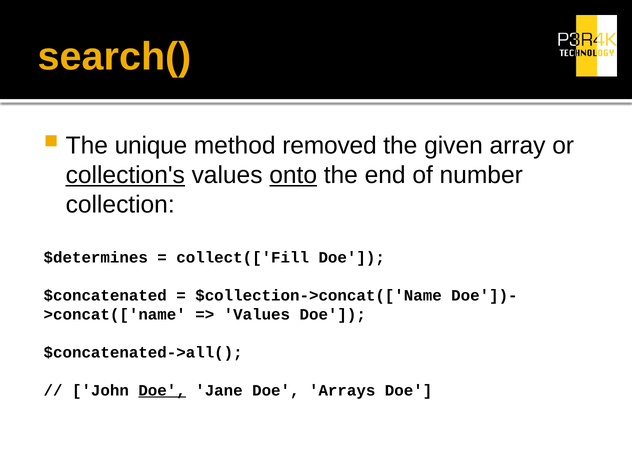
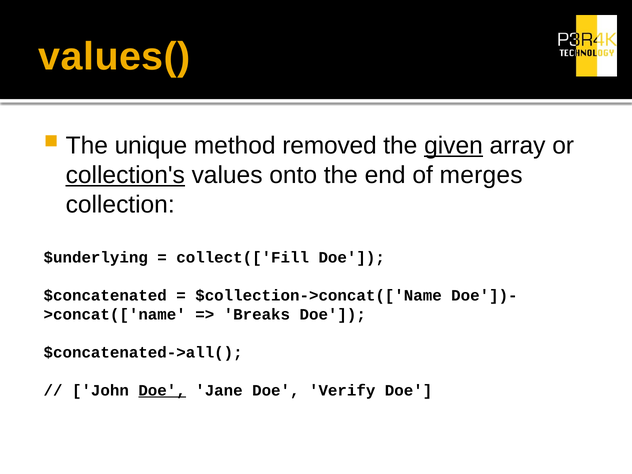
search(: search( -> values(
given underline: none -> present
onto underline: present -> none
number: number -> merges
$determines: $determines -> $underlying
Values at (257, 315): Values -> Breaks
Arrays: Arrays -> Verify
